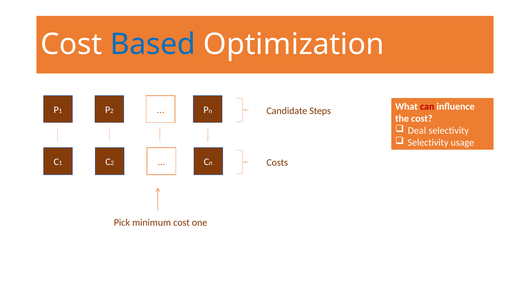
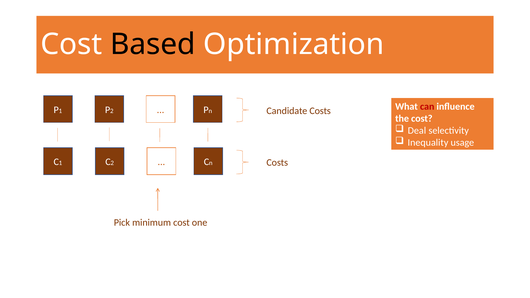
Based colour: blue -> black
Candidate Steps: Steps -> Costs
Selectivity at (428, 143): Selectivity -> Inequality
